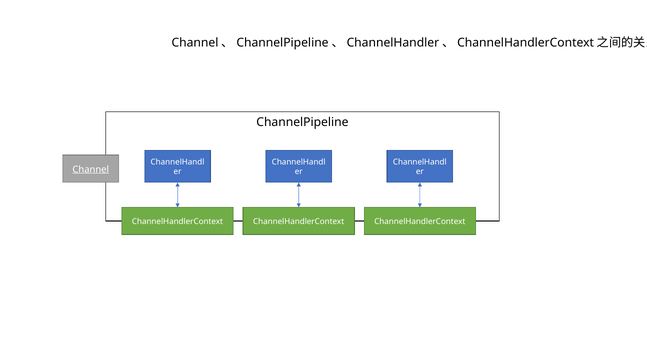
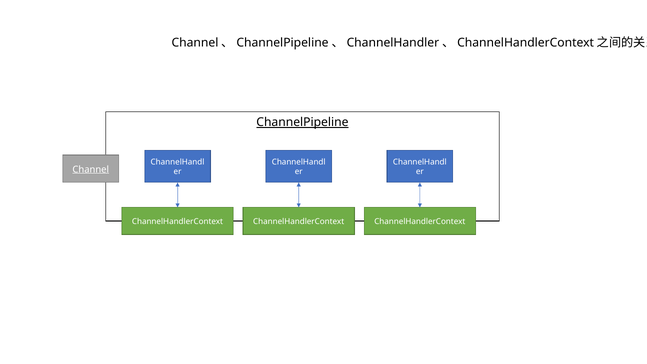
ChannelPipeline underline: none -> present
